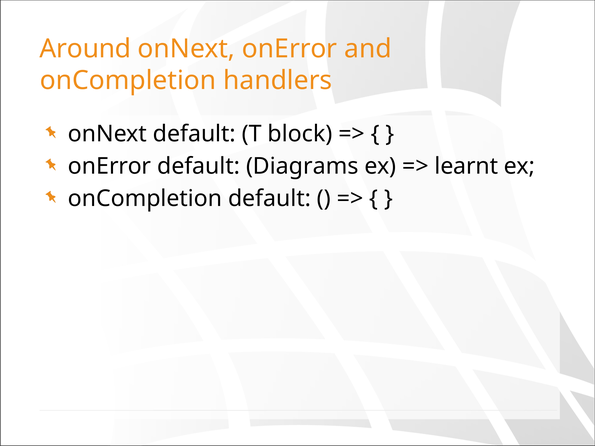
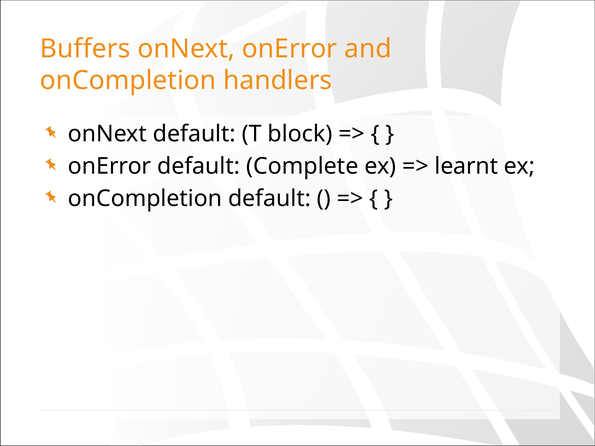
Around: Around -> Buffers
Diagrams: Diagrams -> Complete
